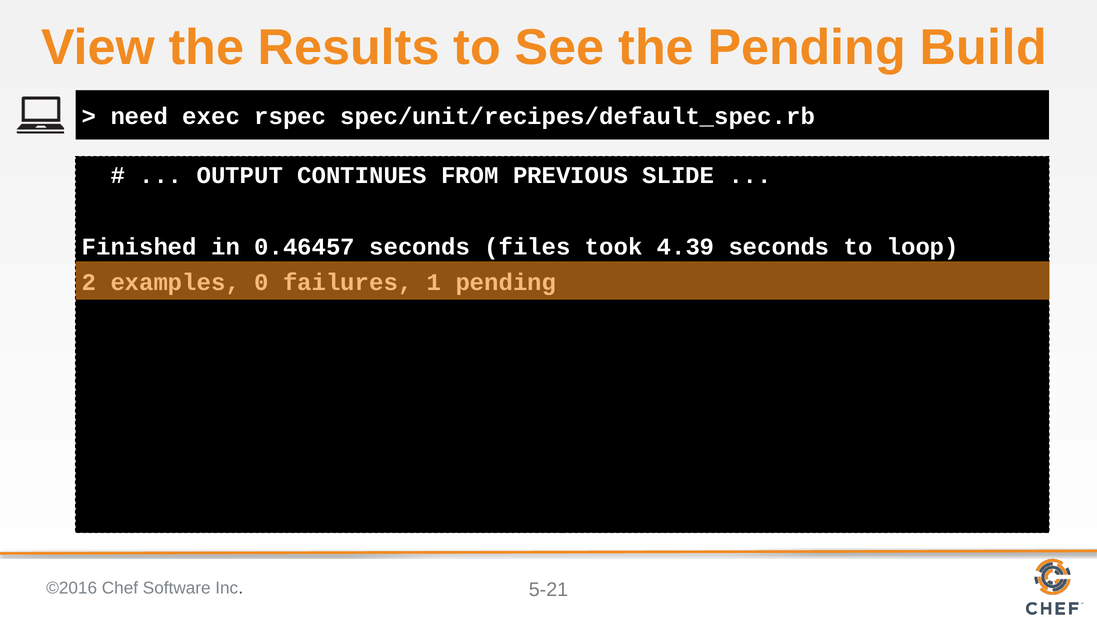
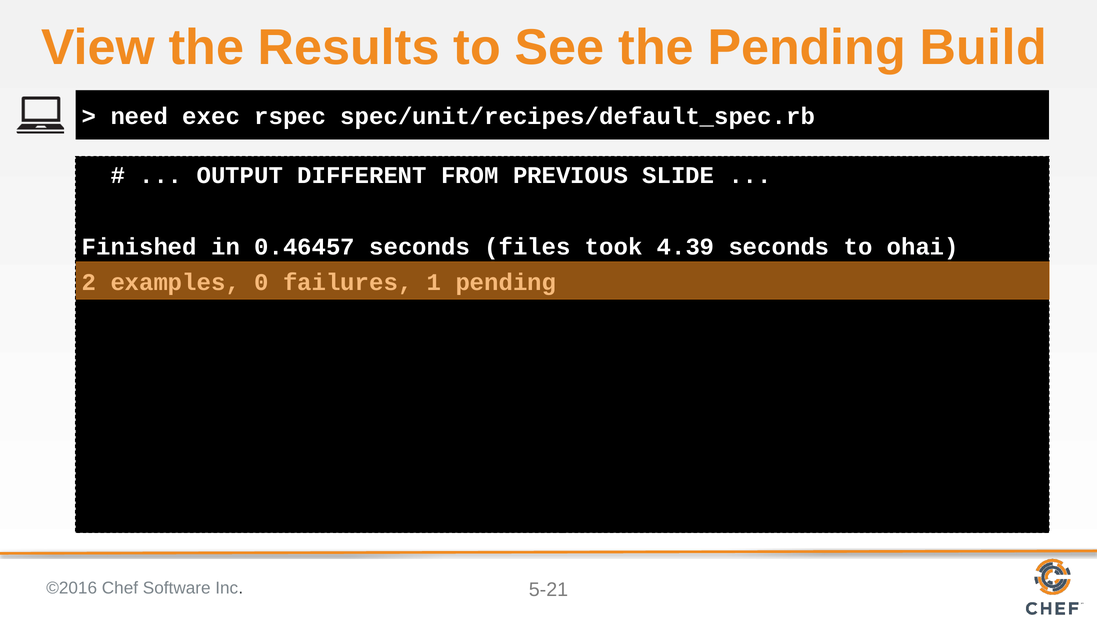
CONTINUES: CONTINUES -> DIFFERENT
loop: loop -> ohai
